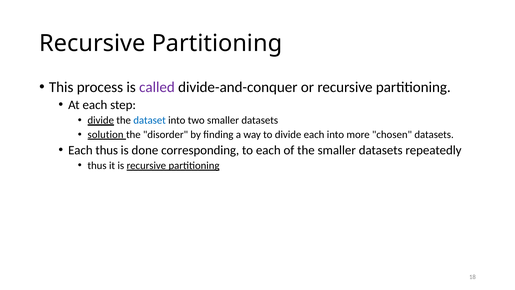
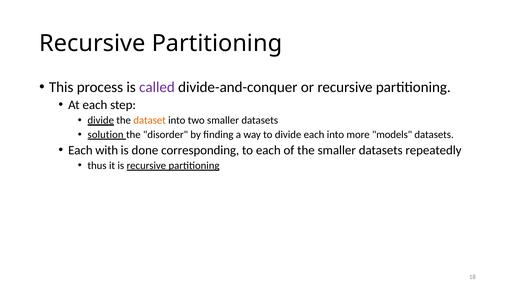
dataset colour: blue -> orange
chosen: chosen -> models
Each thus: thus -> with
